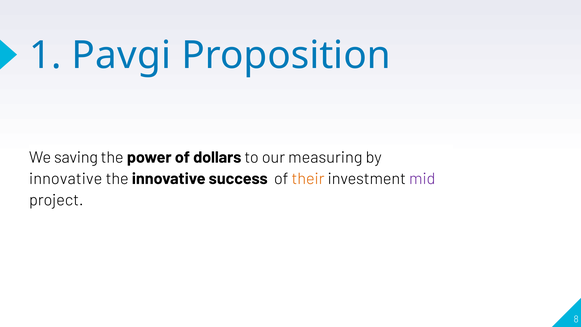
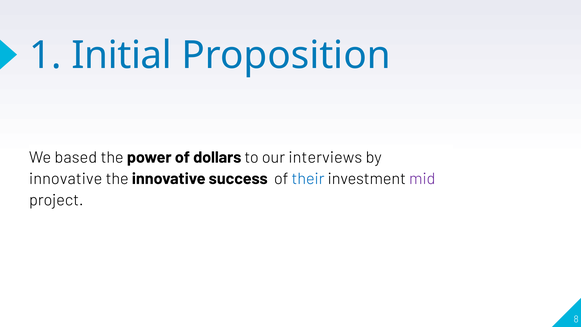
Pavgi: Pavgi -> Initial
saving: saving -> based
measuring: measuring -> interviews
their colour: orange -> blue
